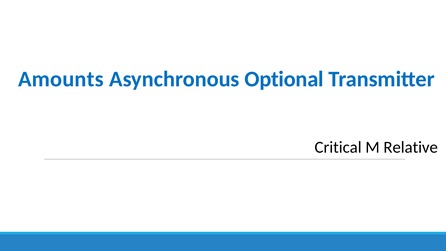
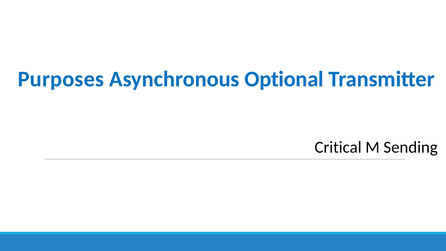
Amounts: Amounts -> Purposes
Relative: Relative -> Sending
